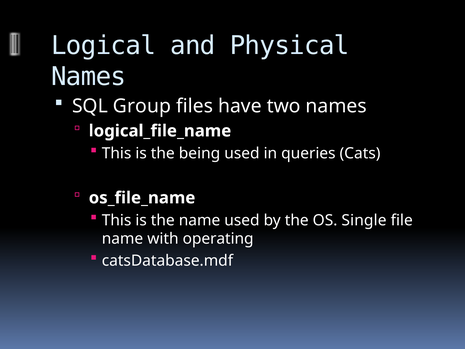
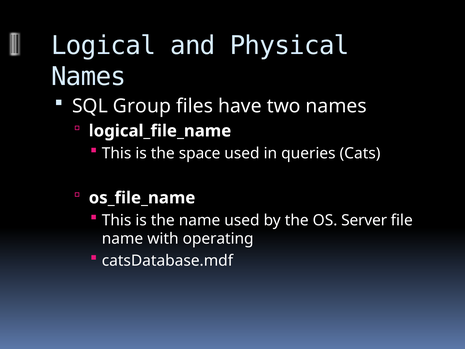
being: being -> space
Single: Single -> Server
